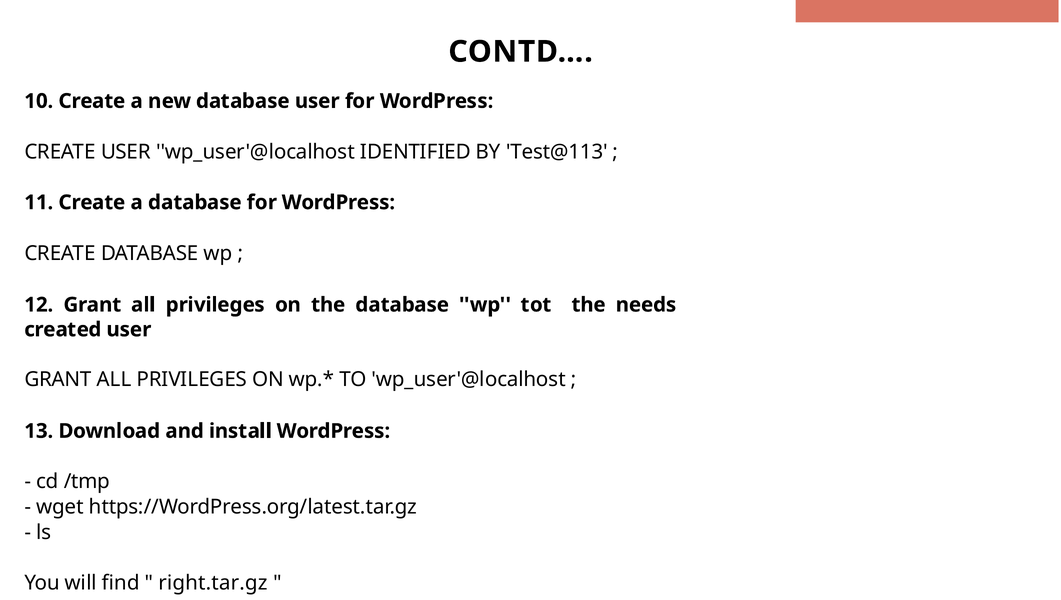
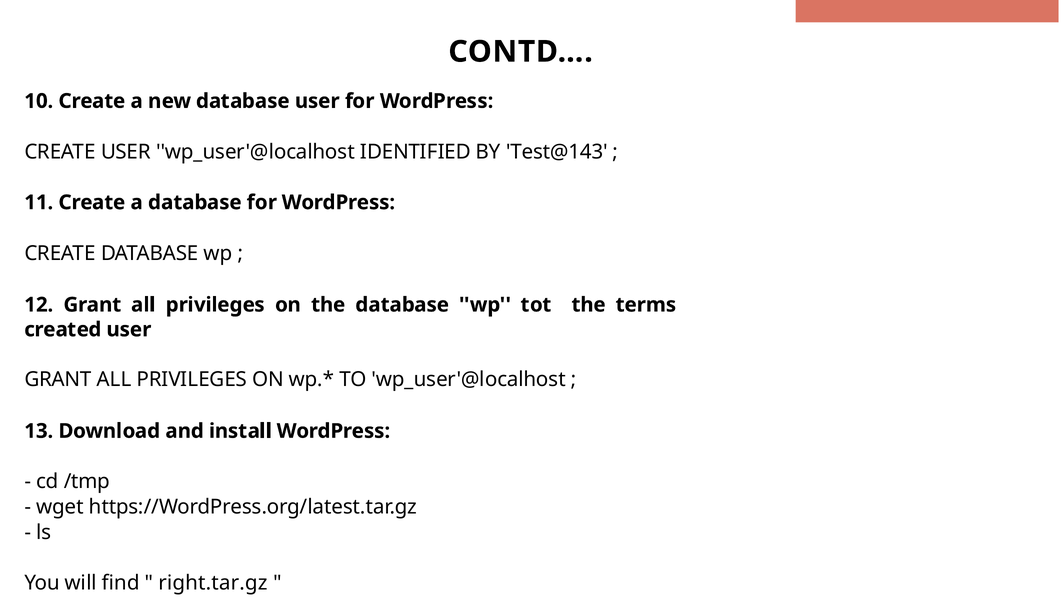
Test@113: Test@113 -> Test@143
needs: needs -> terms
